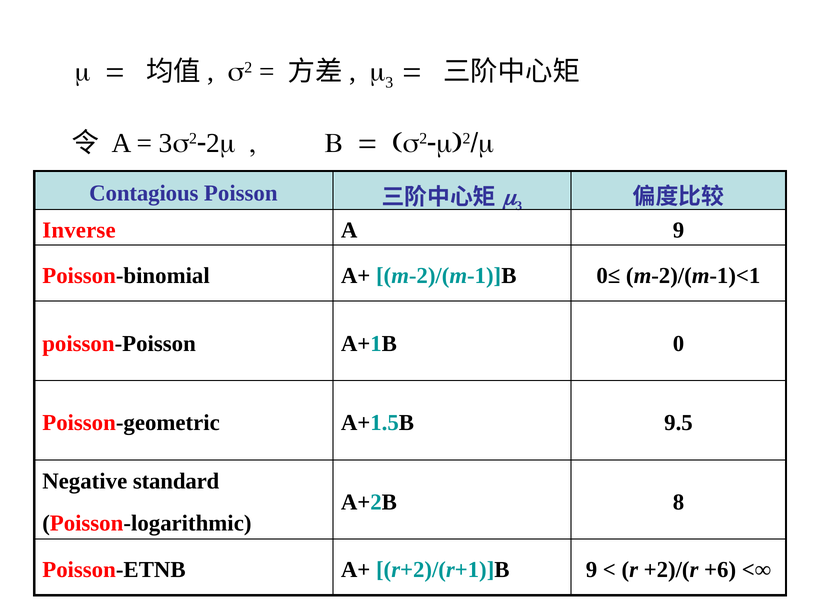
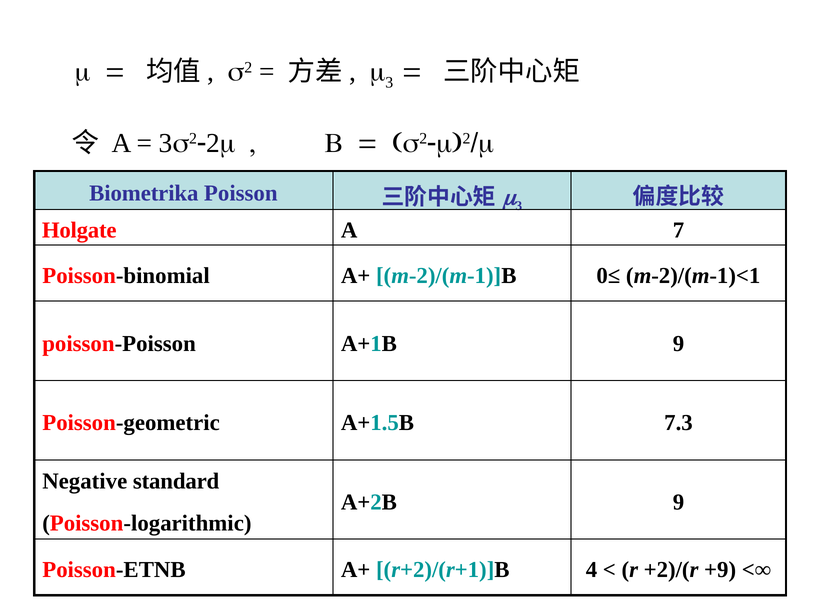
Contagious: Contagious -> Biometrika
Inverse: Inverse -> Holgate
A 9: 9 -> 7
A+1B 0: 0 -> 9
9.5: 9.5 -> 7.3
A+2B 8: 8 -> 9
r+2)/(r+1)]B 9: 9 -> 4
+6: +6 -> +9
